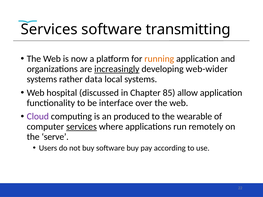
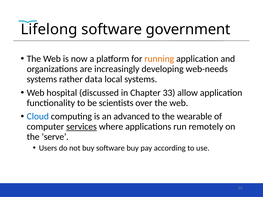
Services at (49, 29): Services -> Lifelong
transmitting: transmitting -> government
increasingly underline: present -> none
web-wider: web-wider -> web-needs
85: 85 -> 33
interface: interface -> scientists
Cloud colour: purple -> blue
produced: produced -> advanced
